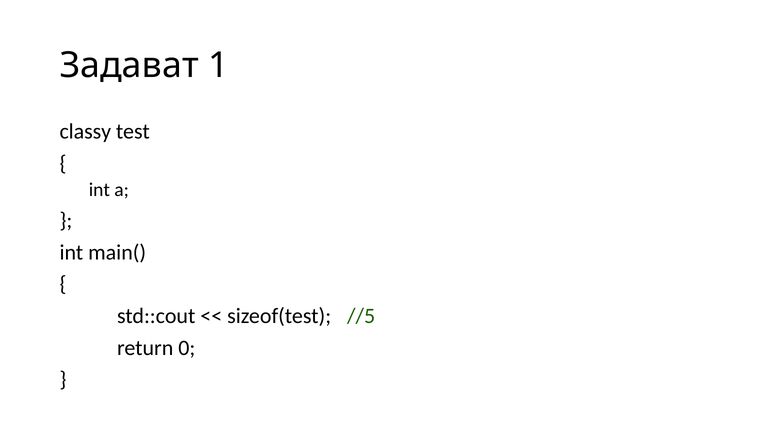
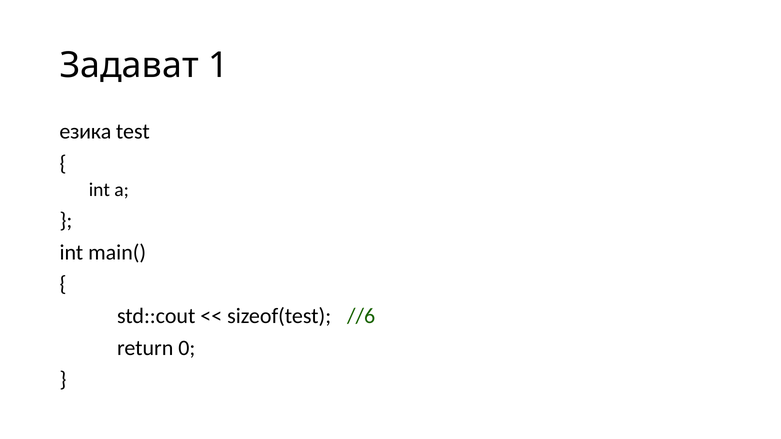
classy: classy -> езика
//5: //5 -> //6
